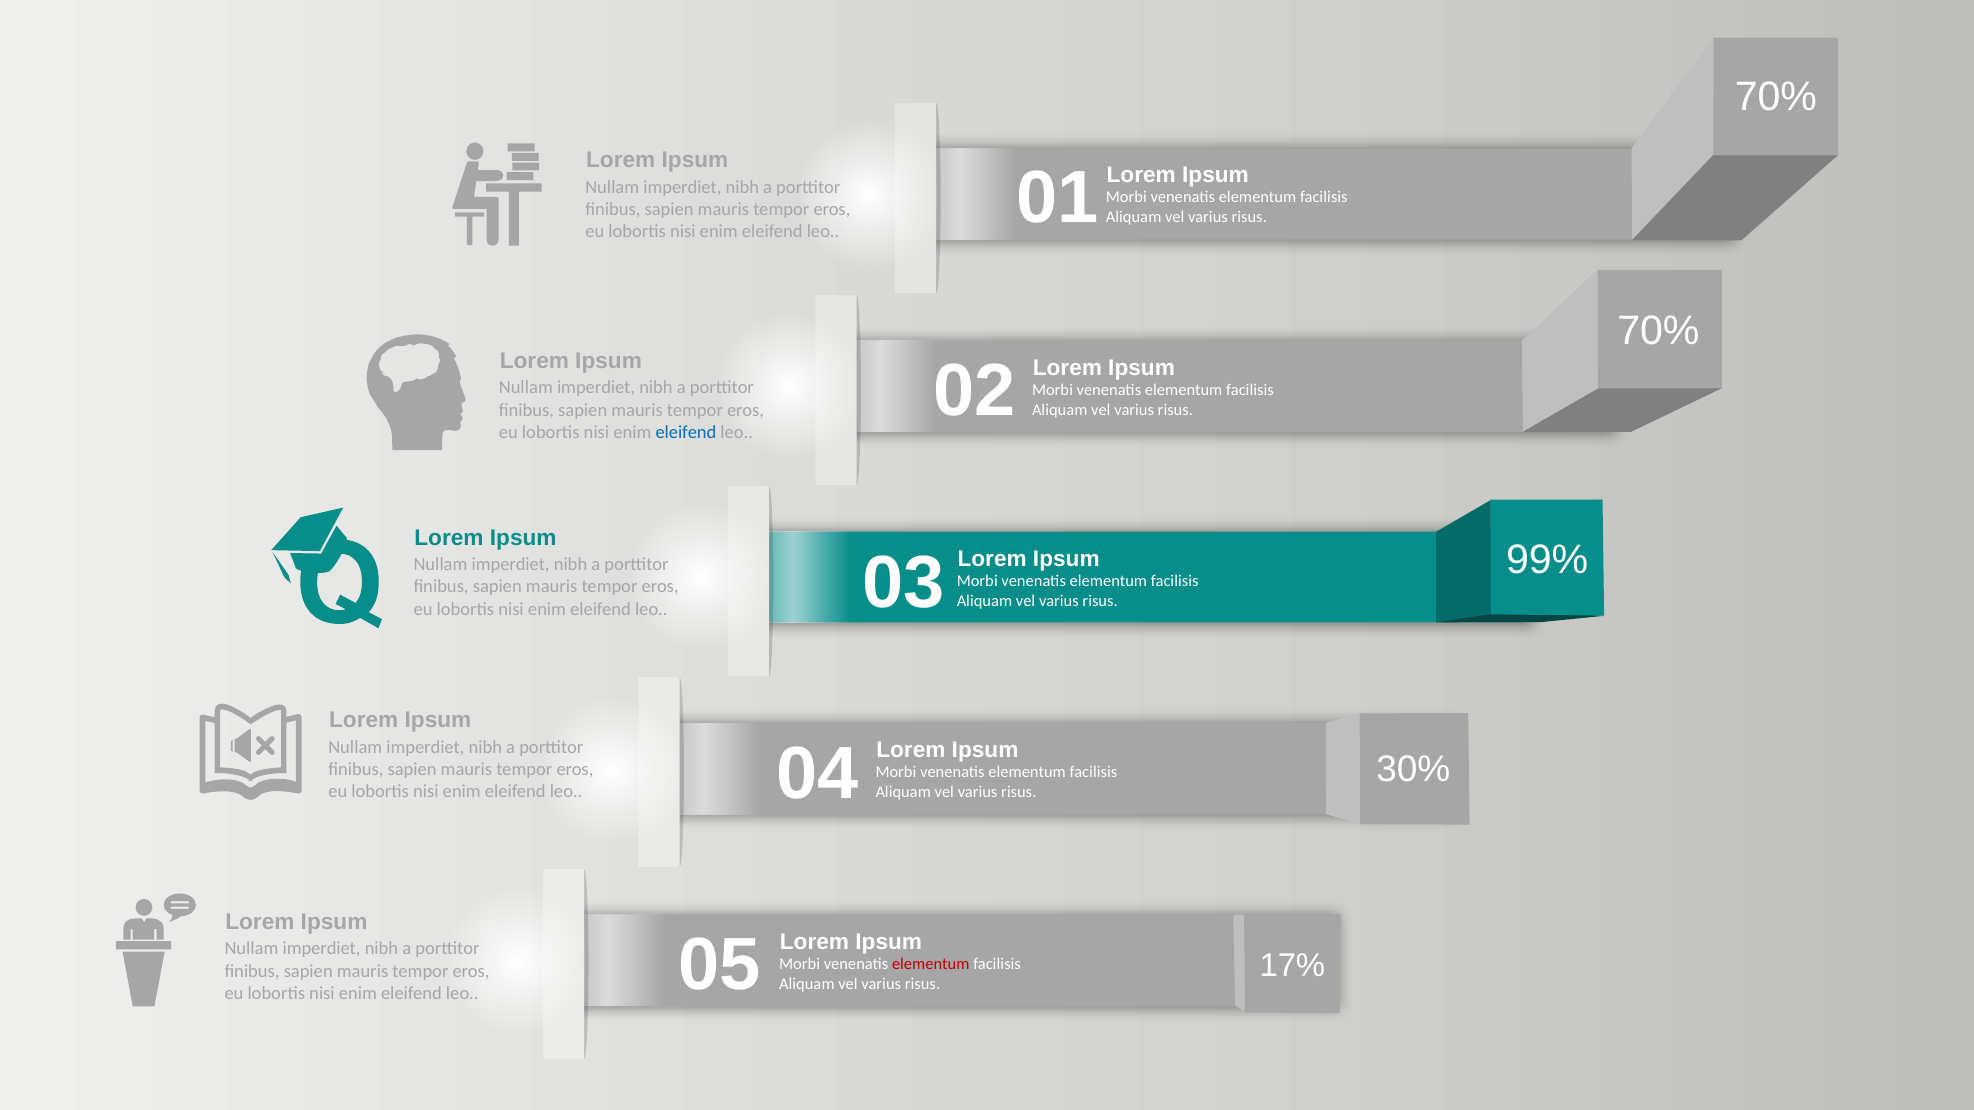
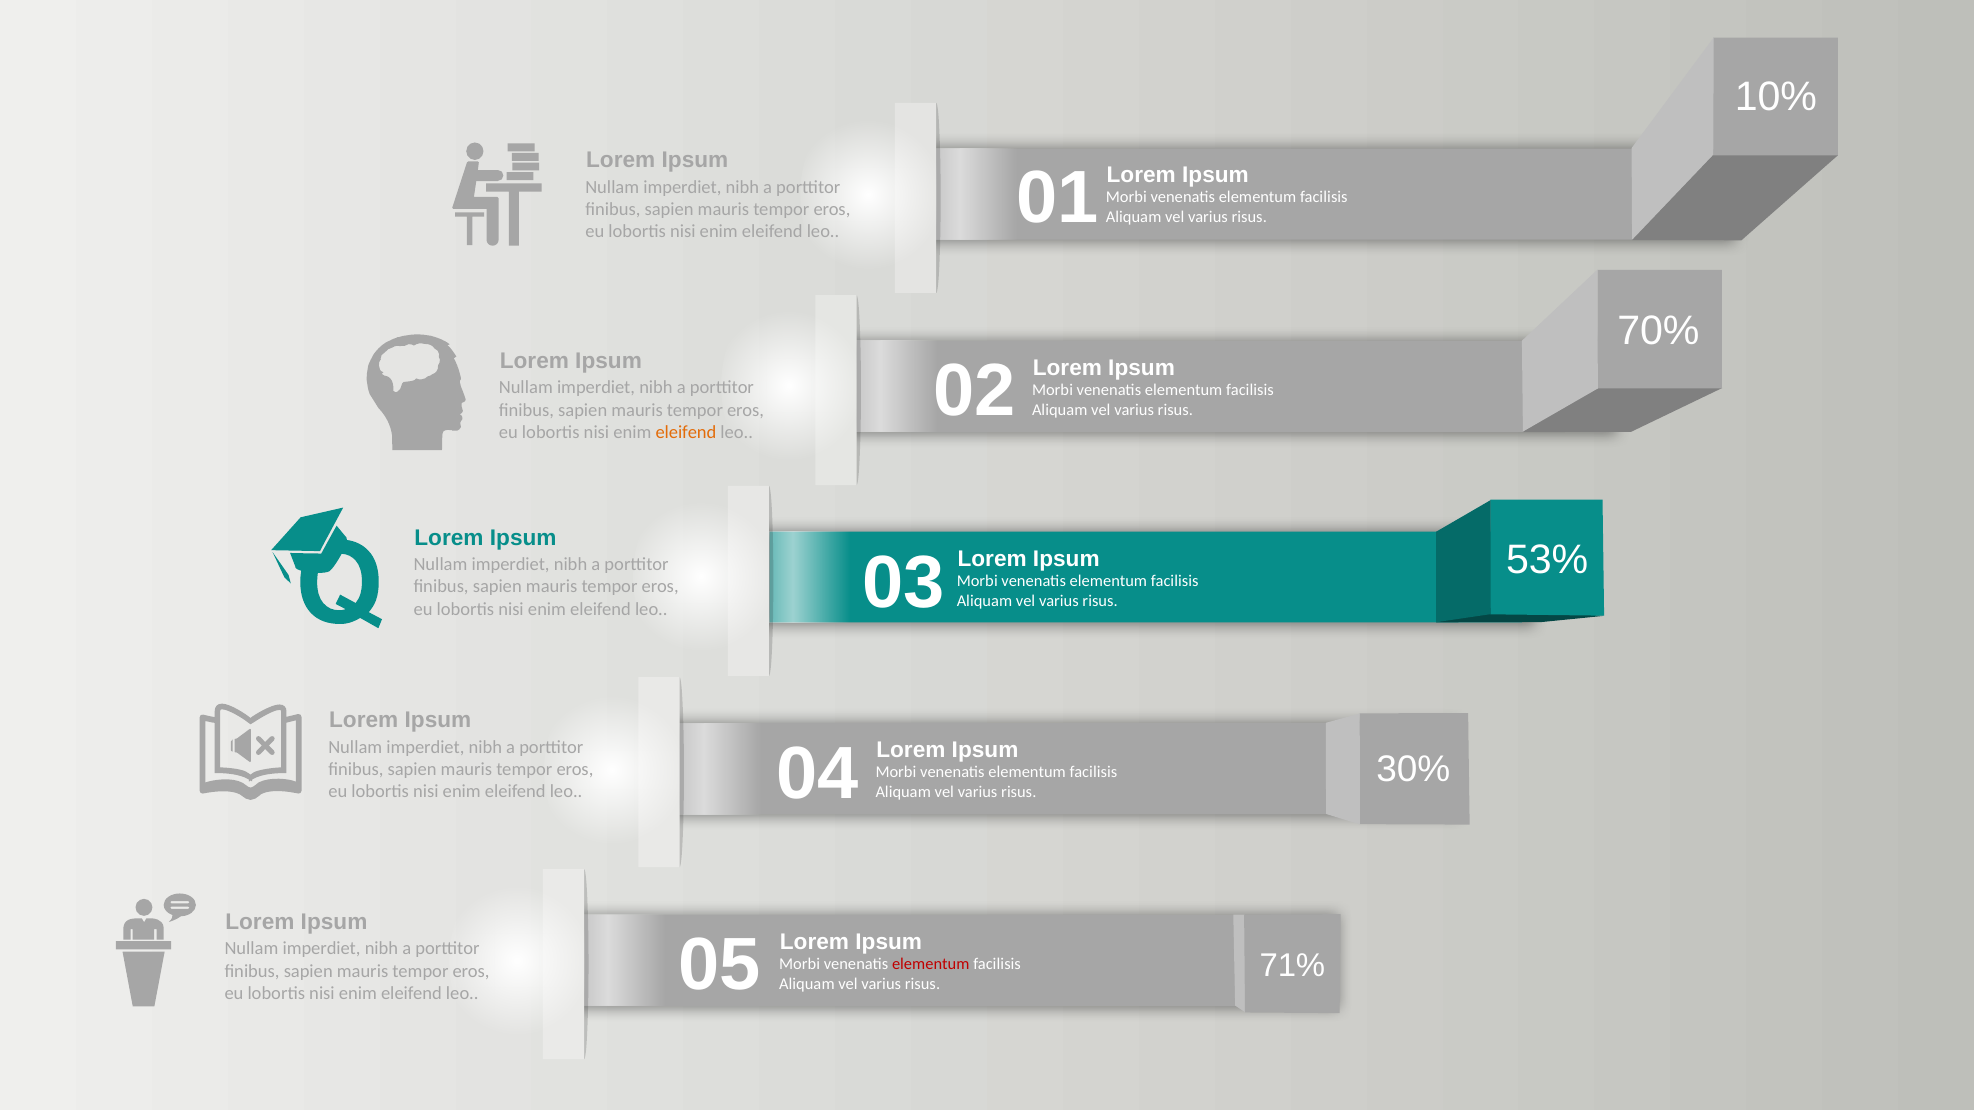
70% at (1776, 97): 70% -> 10%
eleifend at (686, 432) colour: blue -> orange
99%: 99% -> 53%
17%: 17% -> 71%
